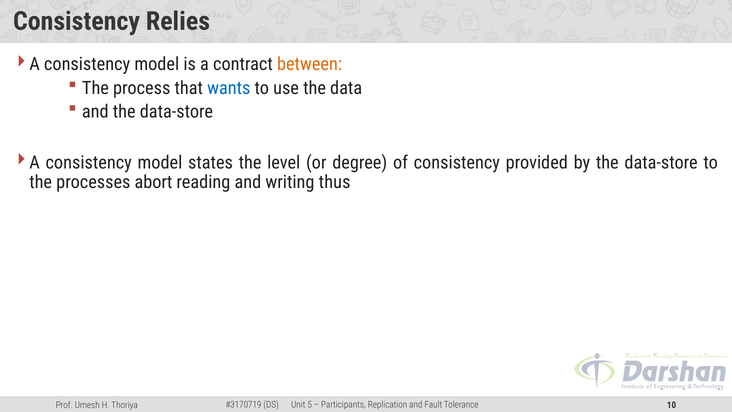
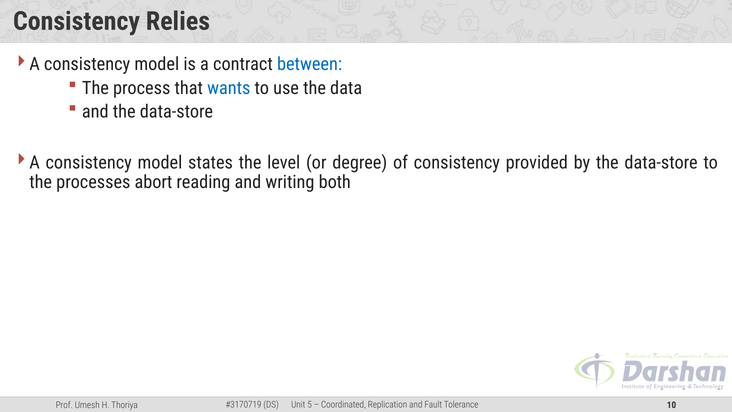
between colour: orange -> blue
thus: thus -> both
Participants: Participants -> Coordinated
